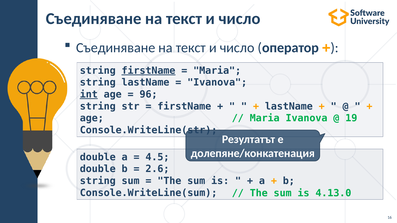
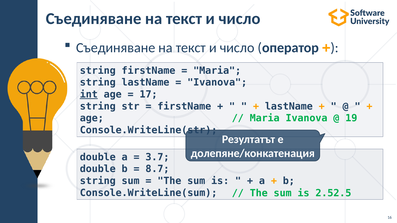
firstName at (149, 71) underline: present -> none
96: 96 -> 17
4.5: 4.5 -> 3.7
2.6: 2.6 -> 8.7
4.13.0: 4.13.0 -> 2.52.5
